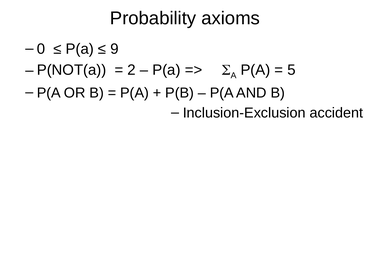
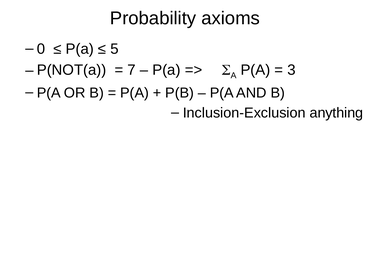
9: 9 -> 5
2: 2 -> 7
5: 5 -> 3
accident: accident -> anything
